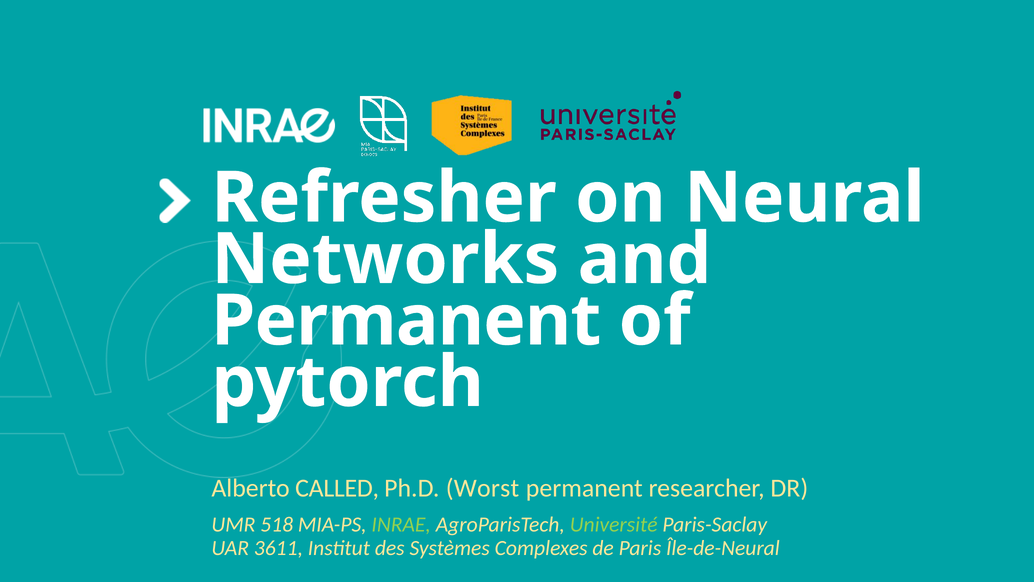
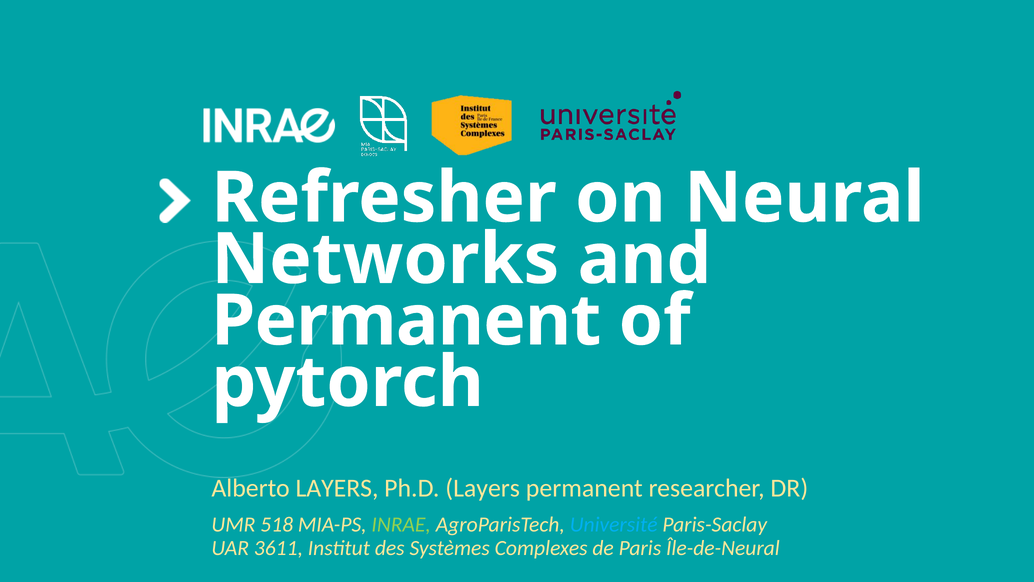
Alberto CALLED: CALLED -> LAYERS
Ph.D Worst: Worst -> Layers
Université at (614, 524) colour: light green -> light blue
